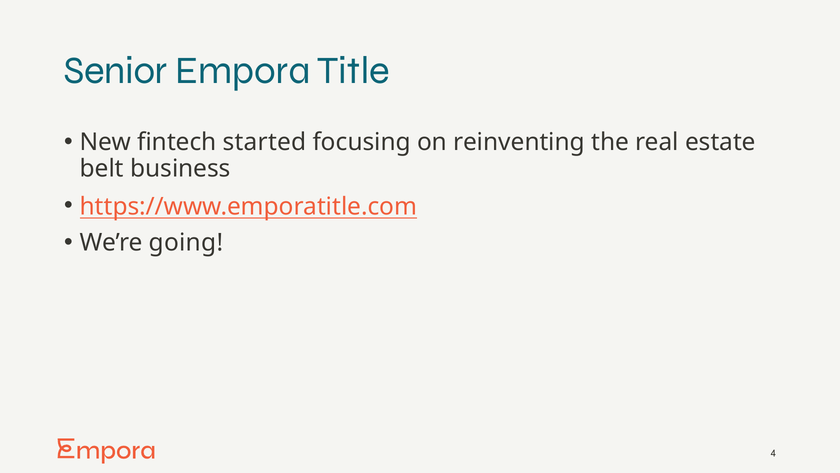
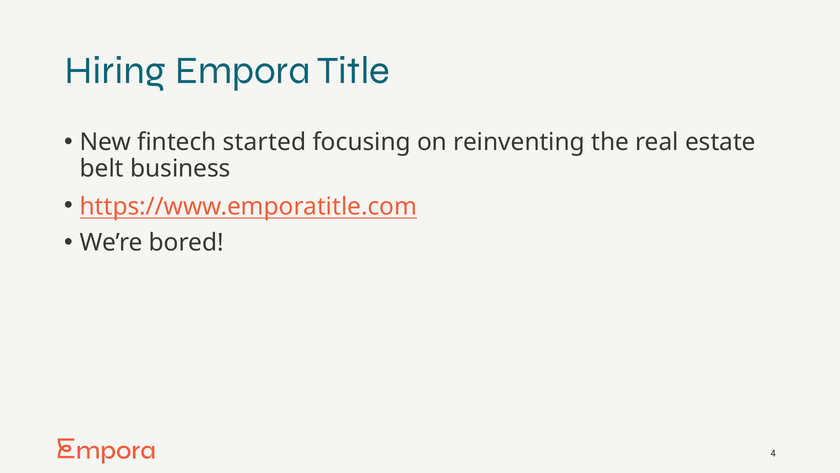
Senior: Senior -> Hiring
going: going -> bored
